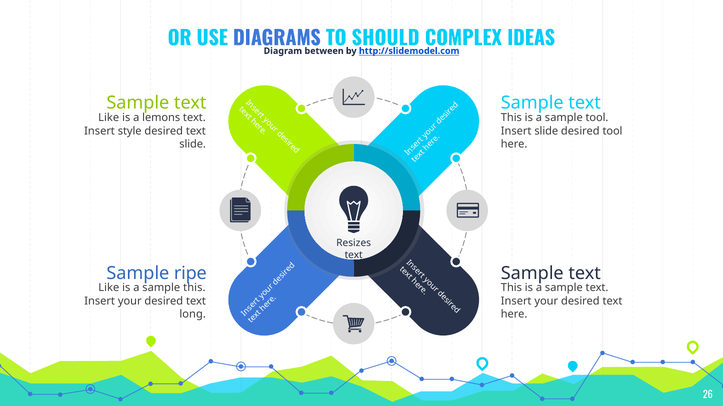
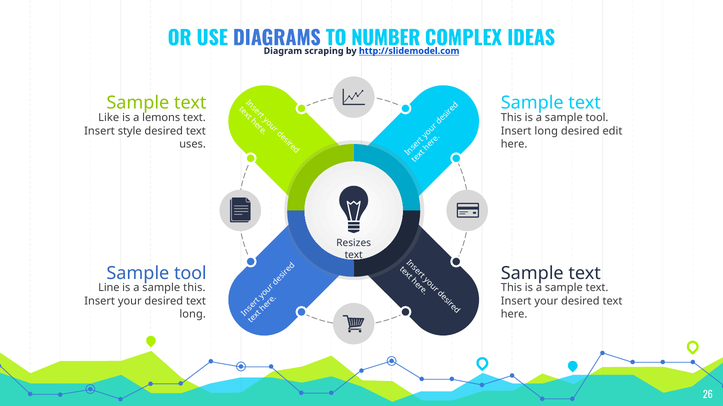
SHOULD: SHOULD -> NUMBER
between: between -> scraping
Insert slide: slide -> long
desired tool: tool -> edit
slide at (193, 144): slide -> uses
ripe at (190, 274): ripe -> tool
Like at (109, 288): Like -> Line
